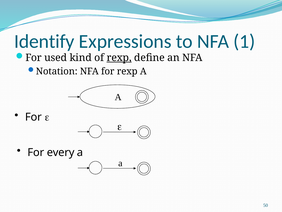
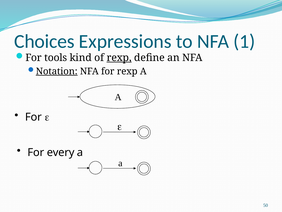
Identify: Identify -> Choices
used: used -> tools
Notation underline: none -> present
